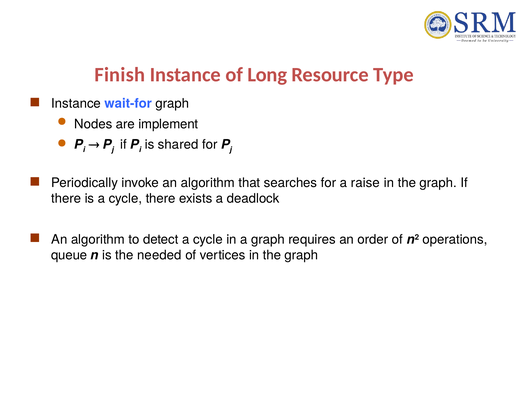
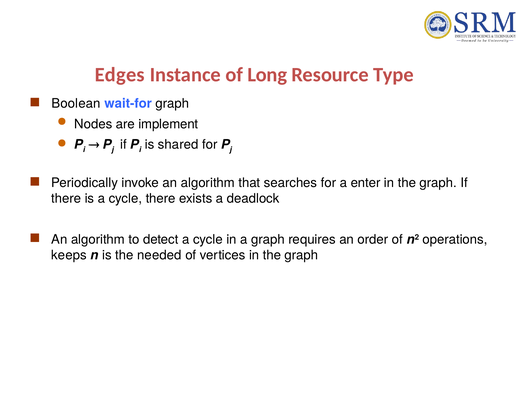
Finish: Finish -> Edges
Instance at (76, 103): Instance -> Boolean
raise: raise -> enter
queue: queue -> keeps
